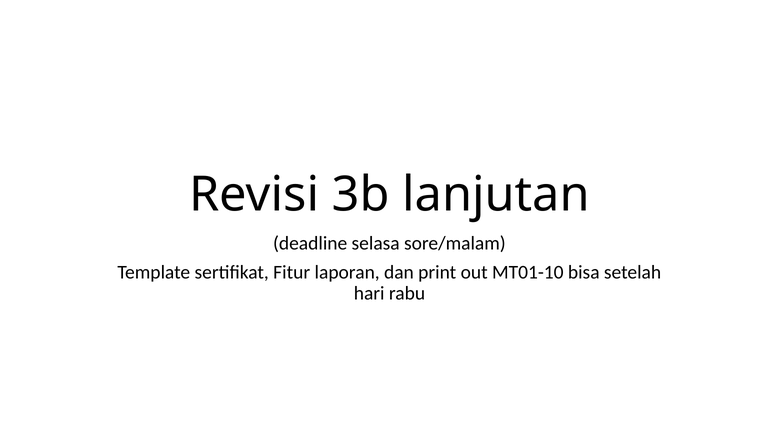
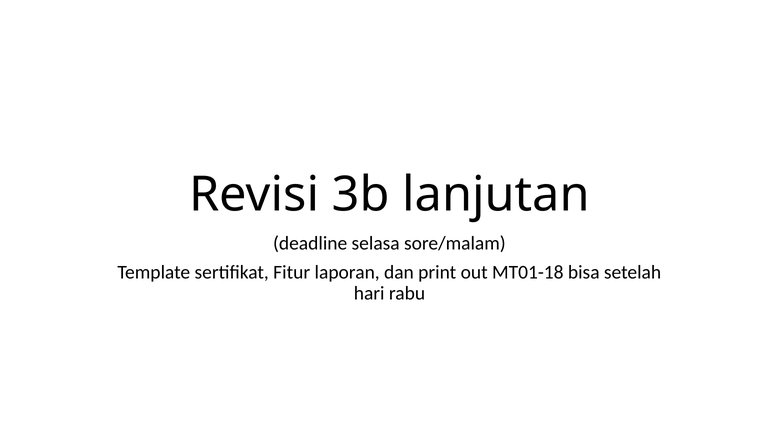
MT01-10: MT01-10 -> MT01-18
